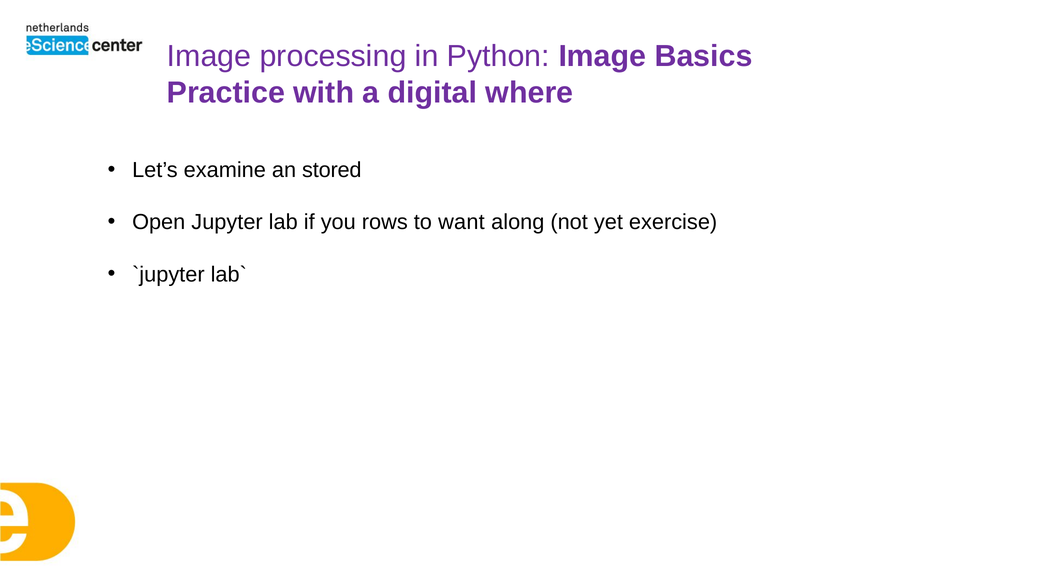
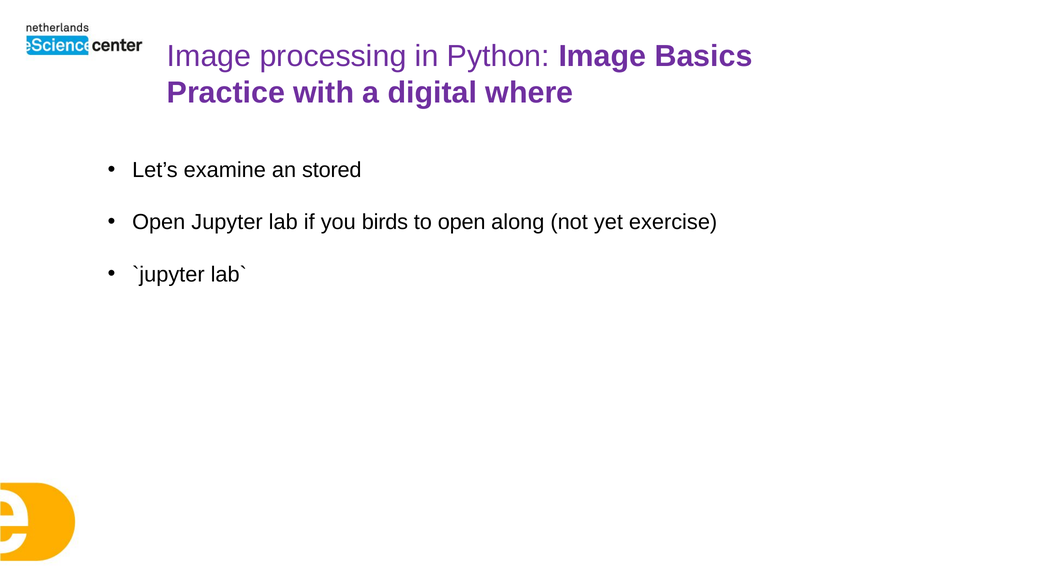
rows: rows -> birds
to want: want -> open
